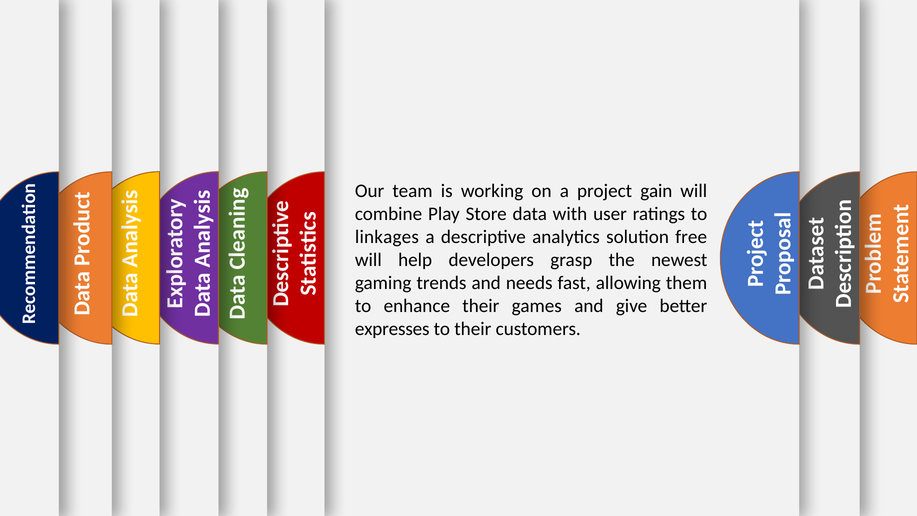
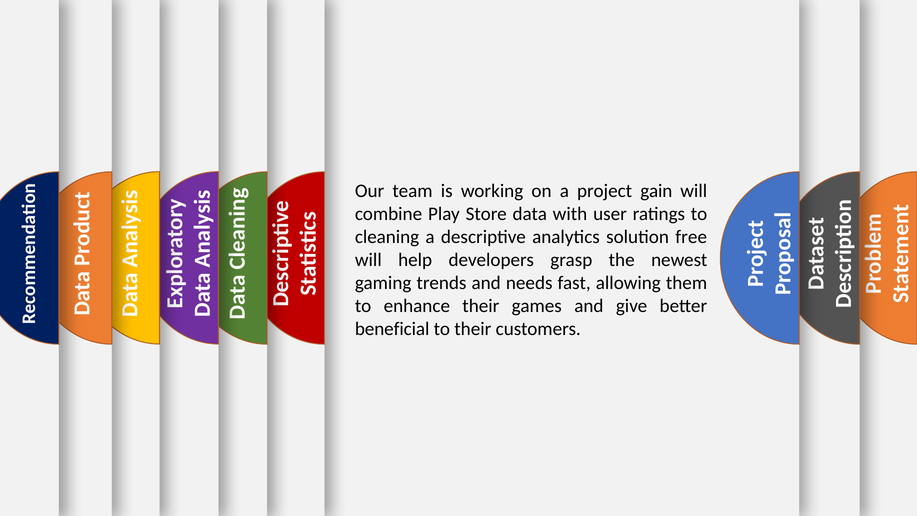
linkages: linkages -> cleaning
expresses: expresses -> beneficial
